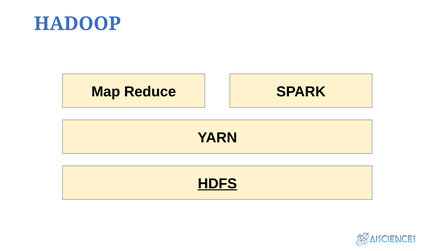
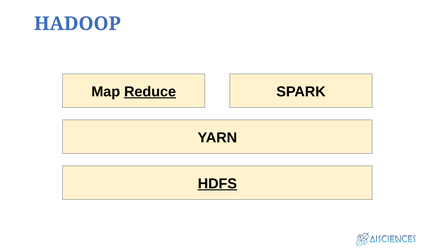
Reduce underline: none -> present
